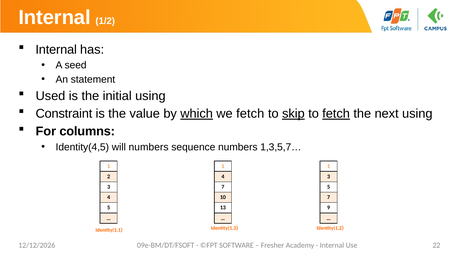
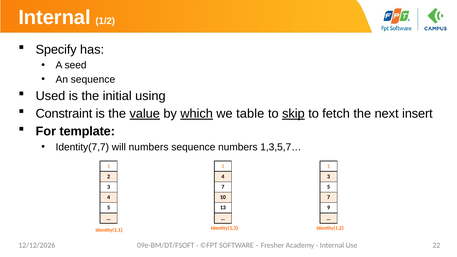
Internal at (56, 50): Internal -> Specify
An statement: statement -> sequence
value underline: none -> present
we fetch: fetch -> table
fetch at (336, 114) underline: present -> none
next using: using -> insert
columns: columns -> template
Identity(4,5: Identity(4,5 -> Identity(7,7
